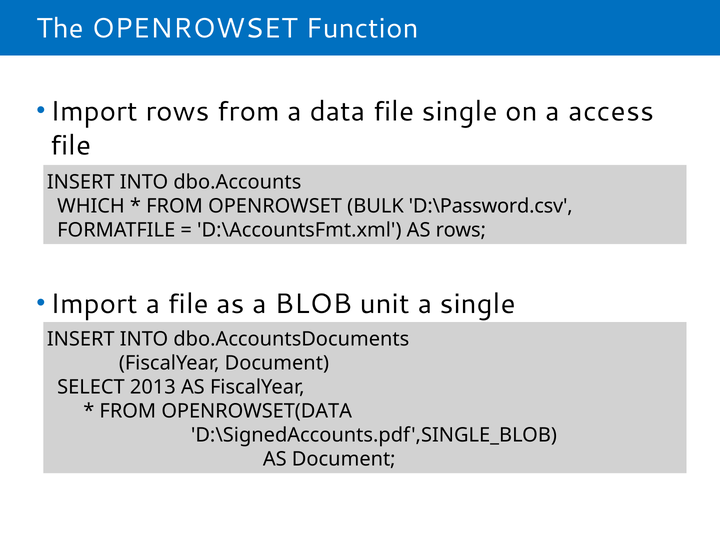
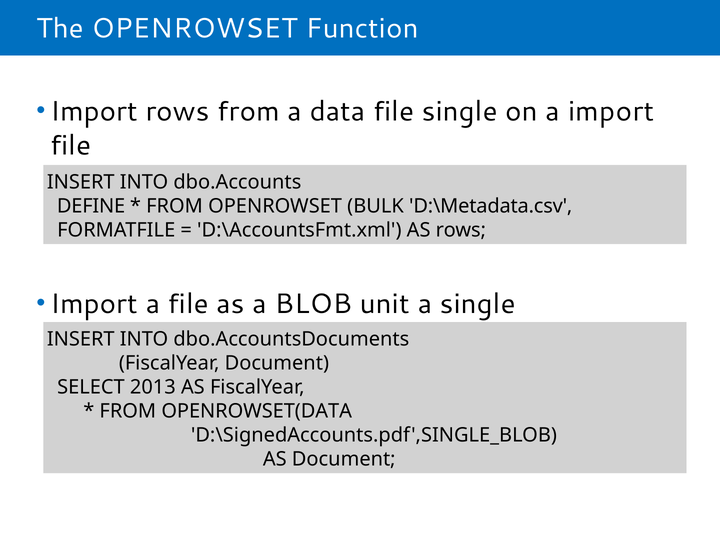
a access: access -> import
WHICH: WHICH -> DEFINE
D:\Password.csv: D:\Password.csv -> D:\Metadata.csv
